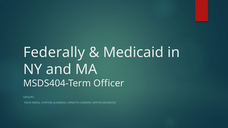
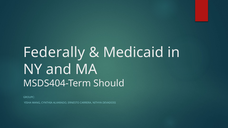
Officer: Officer -> Should
